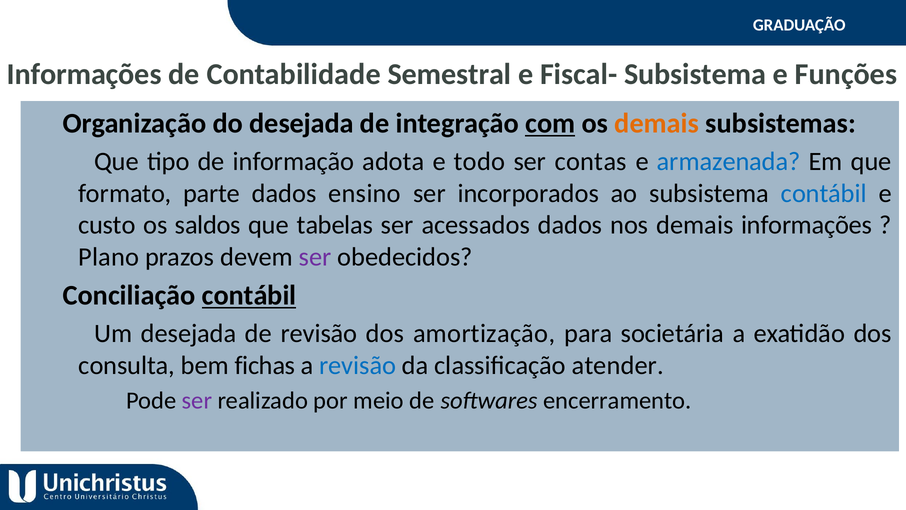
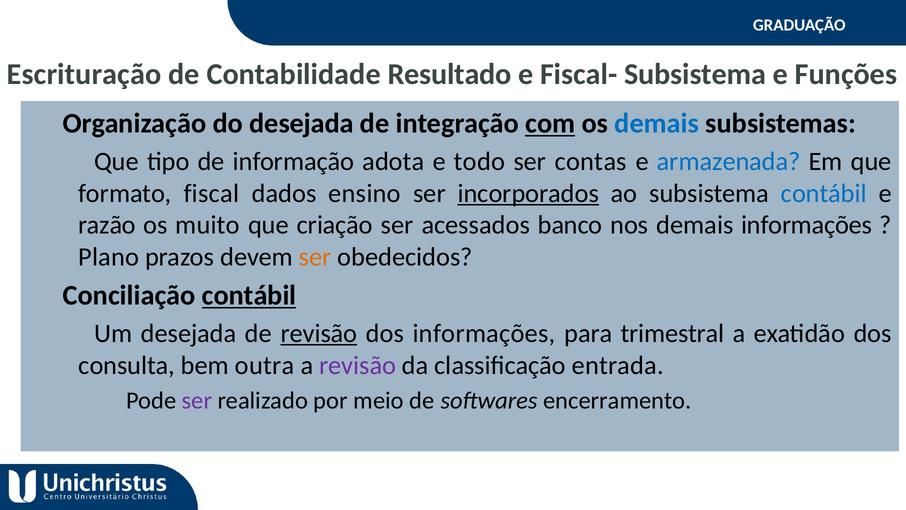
Informações at (84, 74): Informações -> Escrituração
Semestral: Semestral -> Resultado
demais at (657, 123) colour: orange -> blue
parte: parte -> fiscal
incorporados underline: none -> present
custo: custo -> razão
saldos: saldos -> muito
tabelas: tabelas -> criação
acessados dados: dados -> banco
ser at (315, 257) colour: purple -> orange
revisão at (319, 333) underline: none -> present
dos amortização: amortização -> informações
societária: societária -> trimestral
fichas: fichas -> outra
revisão at (358, 365) colour: blue -> purple
atender: atender -> entrada
